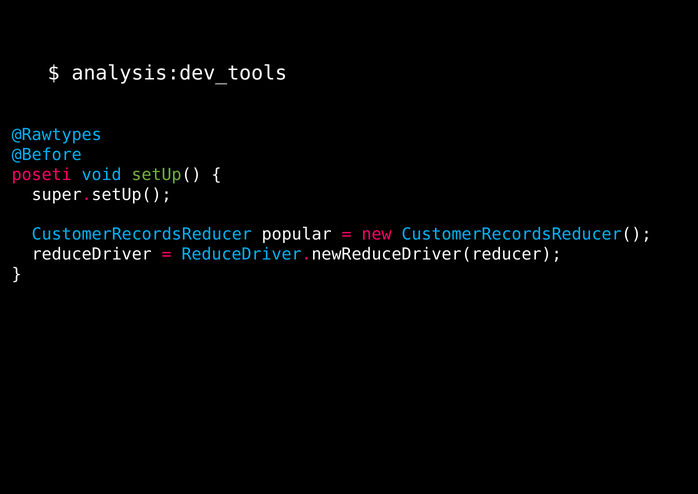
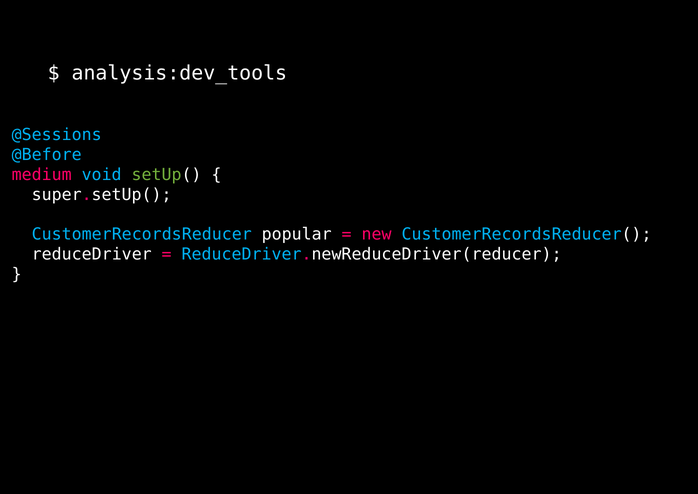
@Rawtypes: @Rawtypes -> @Sessions
poseti: poseti -> medium
